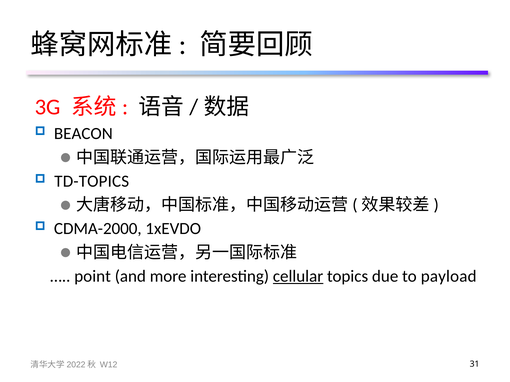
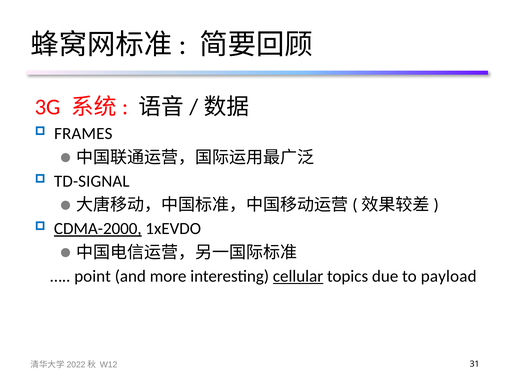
BEACON: BEACON -> FRAMES
TD-TOPICS: TD-TOPICS -> TD-SIGNAL
CDMA-2000 underline: none -> present
